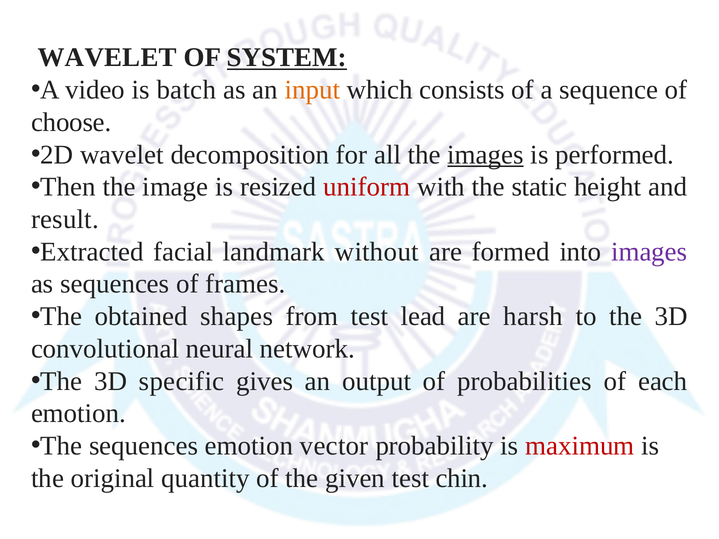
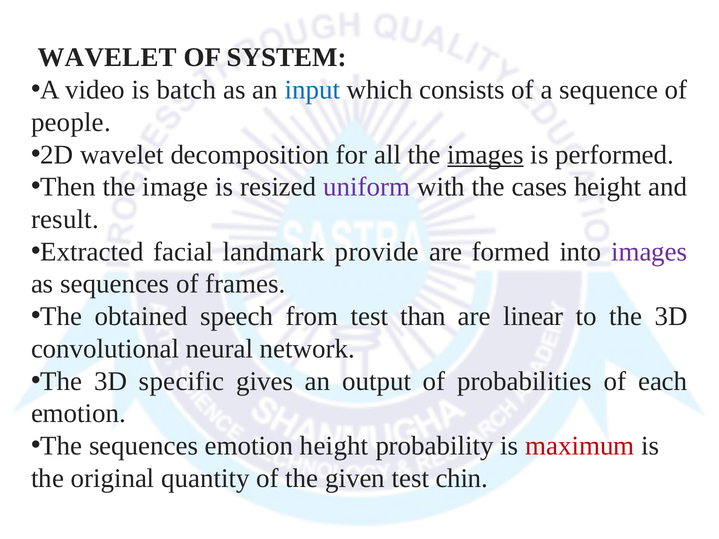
SYSTEM underline: present -> none
input colour: orange -> blue
choose: choose -> people
uniform colour: red -> purple
static: static -> cases
without: without -> provide
shapes: shapes -> speech
lead: lead -> than
harsh: harsh -> linear
emotion vector: vector -> height
